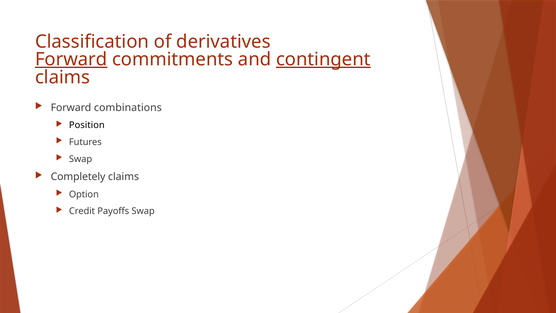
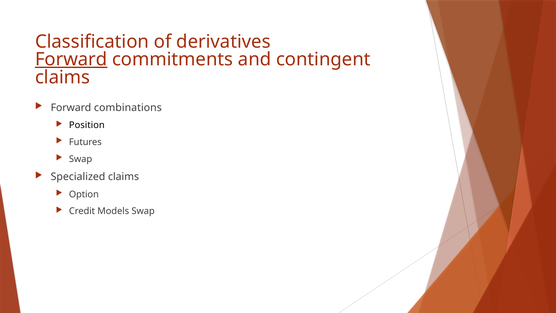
contingent underline: present -> none
Completely: Completely -> Specialized
Payoffs: Payoffs -> Models
